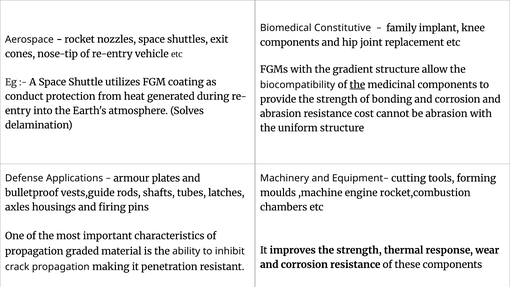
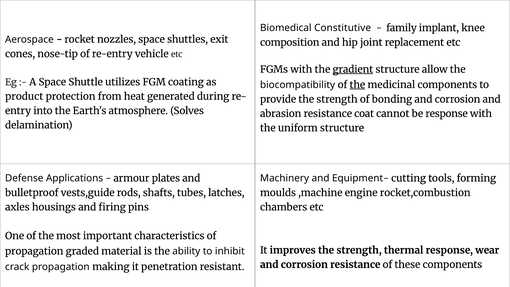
components at (290, 42): components -> composition
gradient underline: none -> present
conduct: conduct -> product
cost: cost -> coat
be abrasion: abrasion -> response
